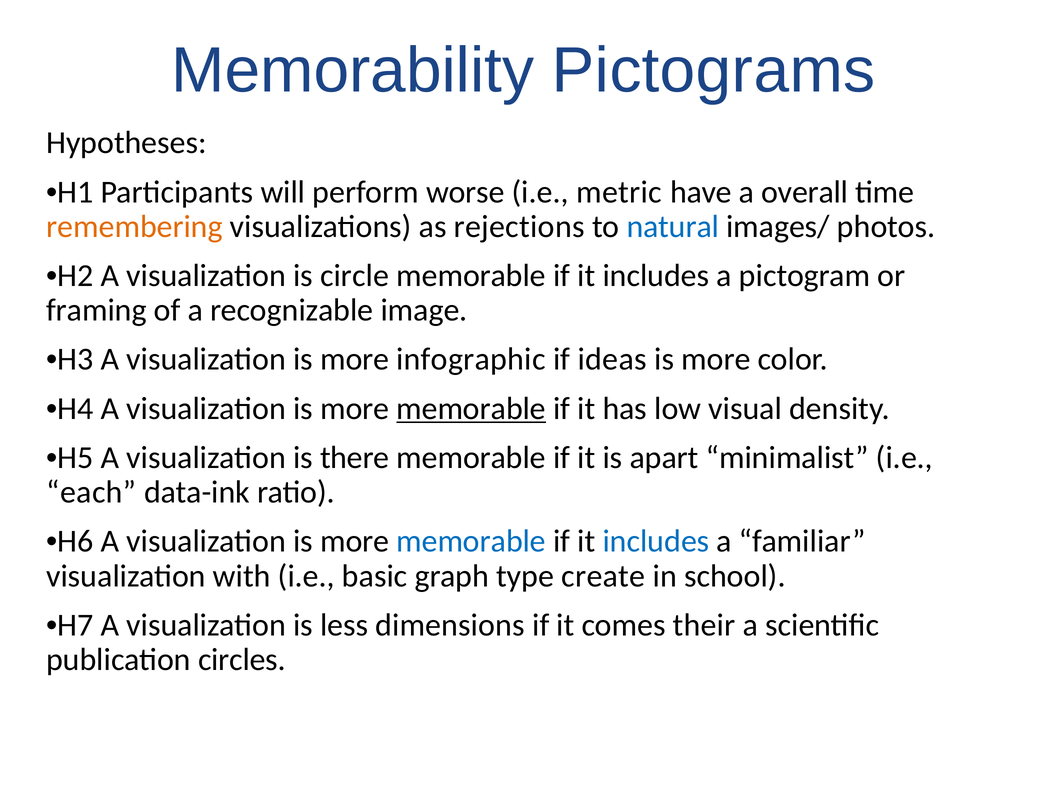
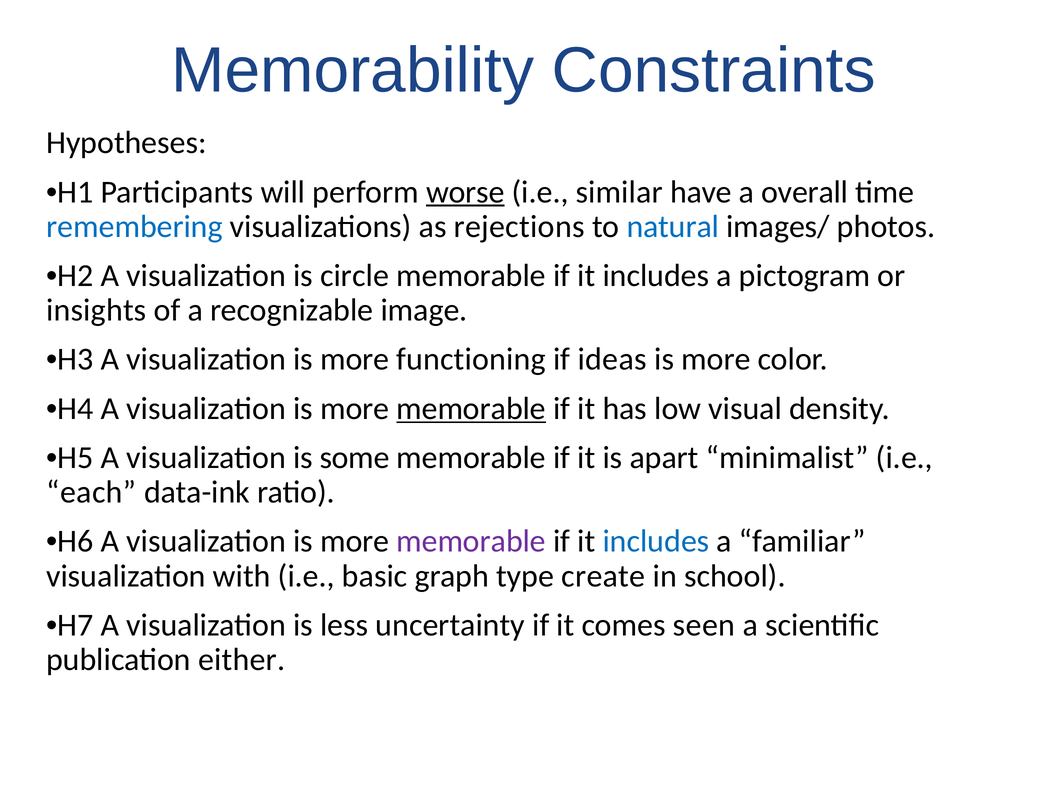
Pictograms: Pictograms -> Constraints
worse underline: none -> present
metric: metric -> similar
remembering colour: orange -> blue
framing: framing -> insights
infographic: infographic -> functioning
there: there -> some
memorable at (471, 541) colour: blue -> purple
dimensions: dimensions -> uncertainty
their: their -> seen
circles: circles -> either
